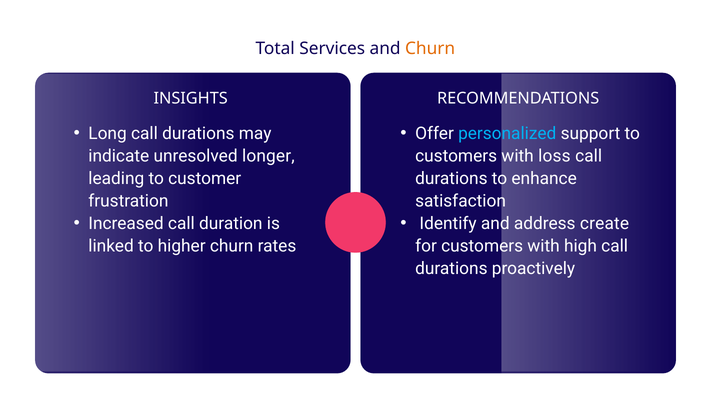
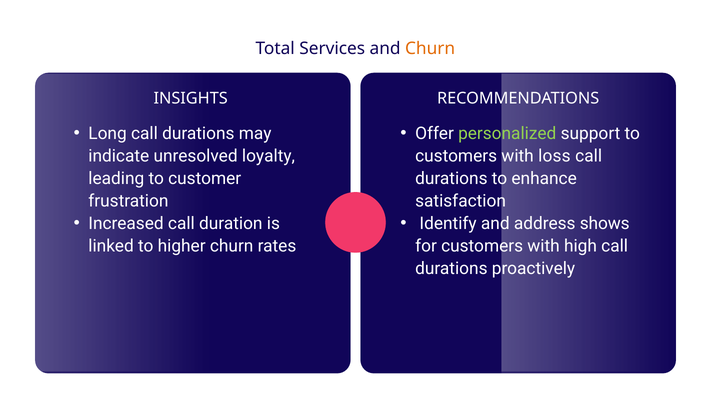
personalized colour: light blue -> light green
longer: longer -> loyalty
create: create -> shows
